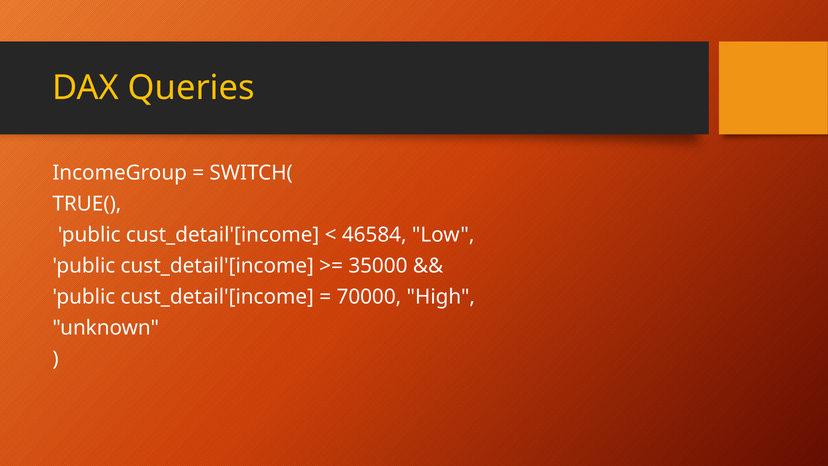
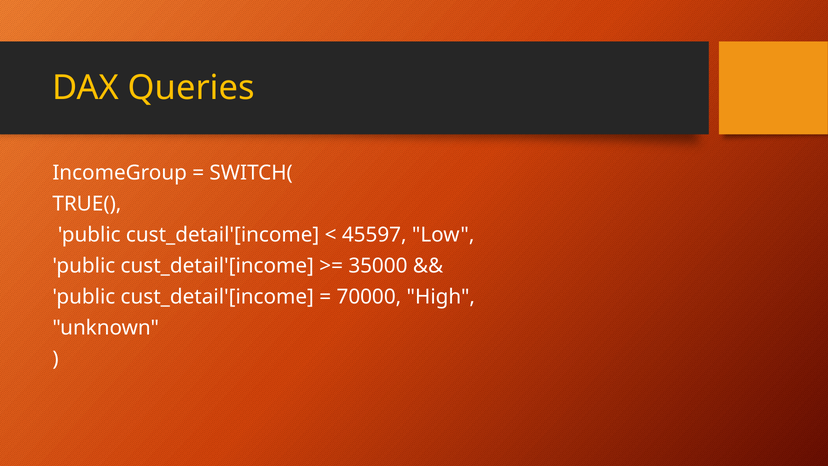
46584: 46584 -> 45597
